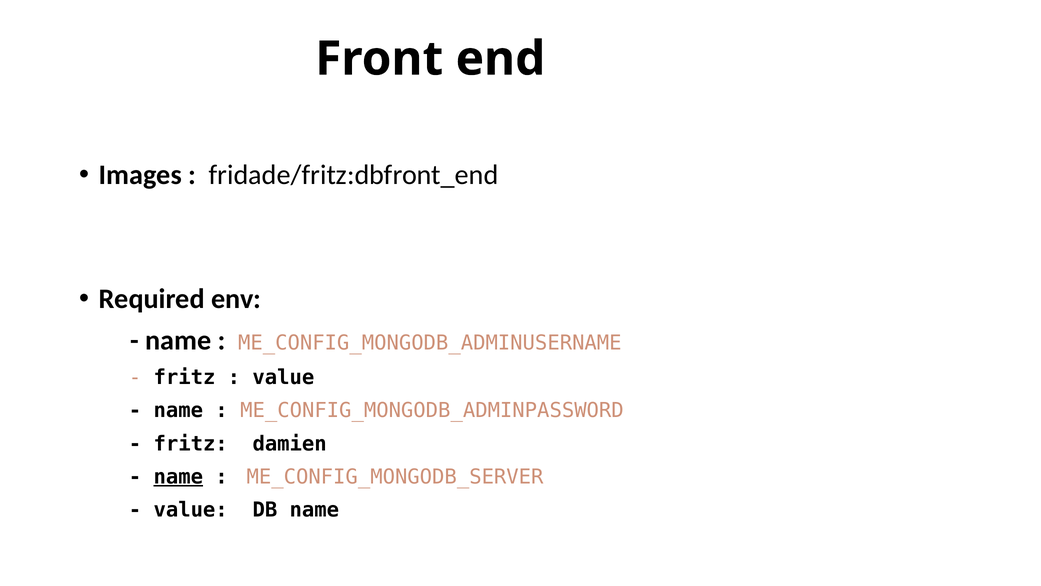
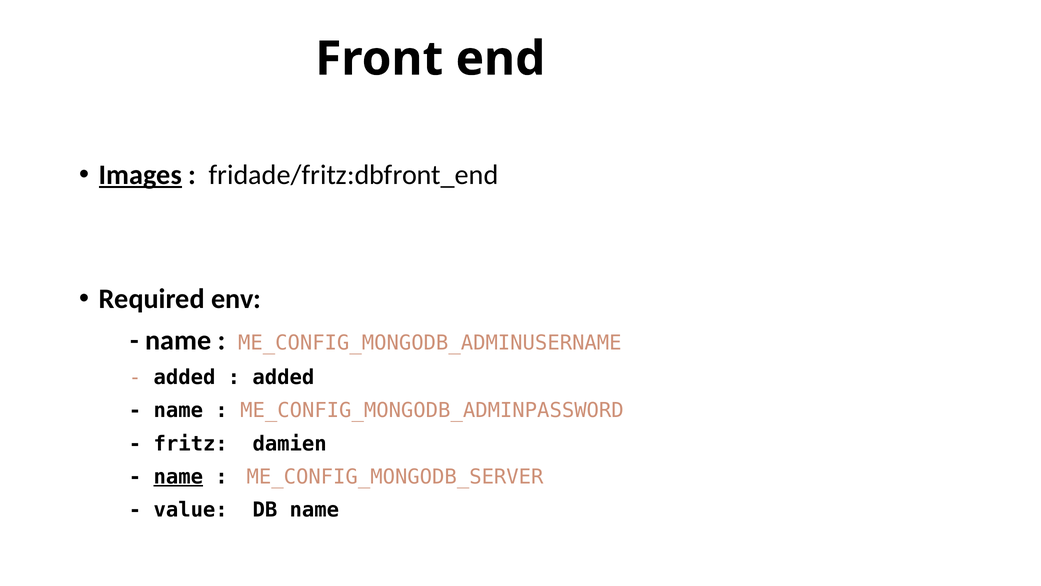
Images underline: none -> present
fritz at (184, 377): fritz -> added
value at (283, 377): value -> added
